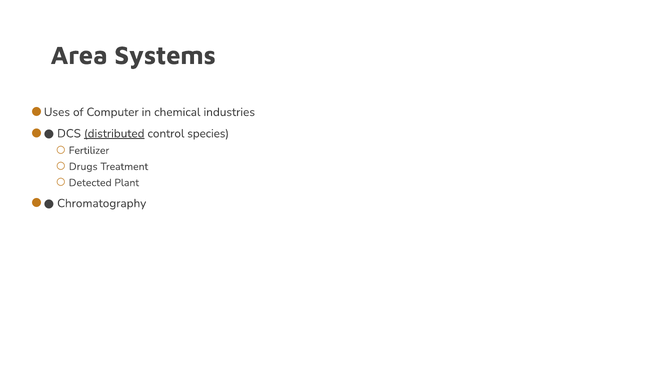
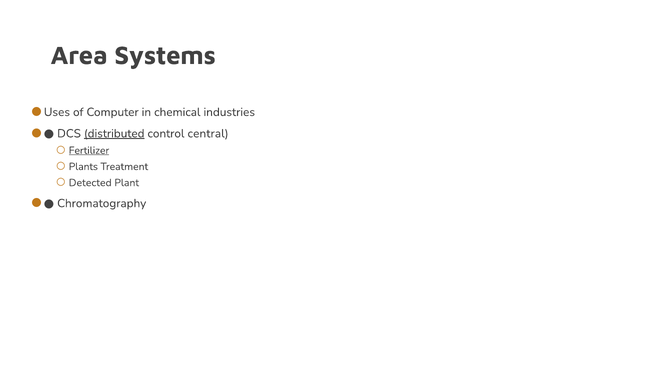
species: species -> central
Fertilizer underline: none -> present
Drugs: Drugs -> Plants
